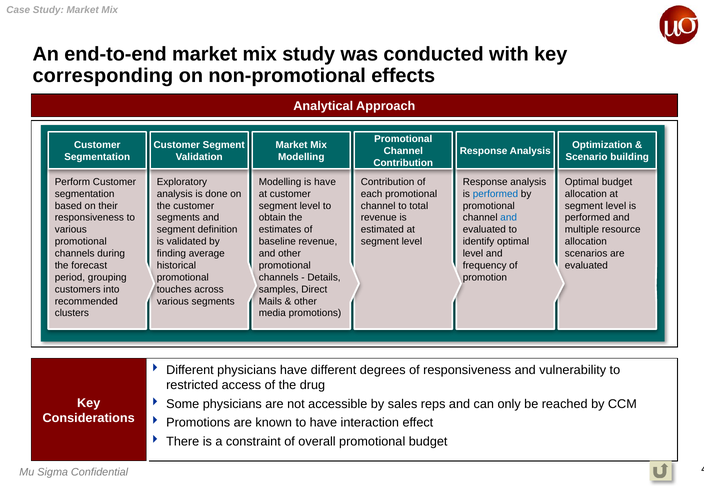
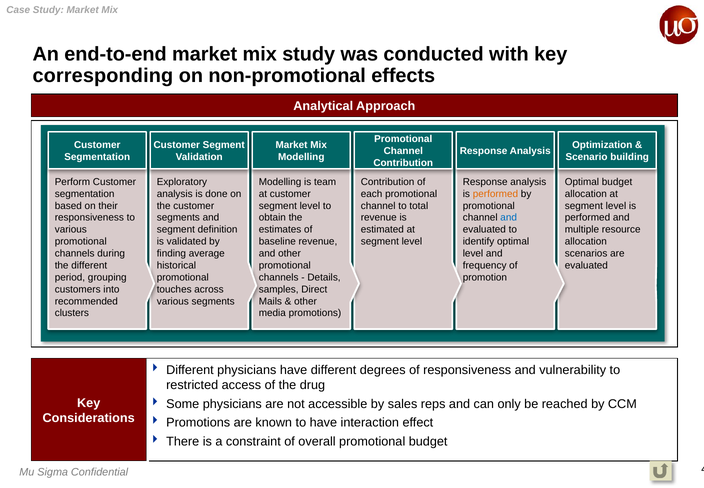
is have: have -> team
performed at (495, 194) colour: blue -> orange
the forecast: forecast -> different
